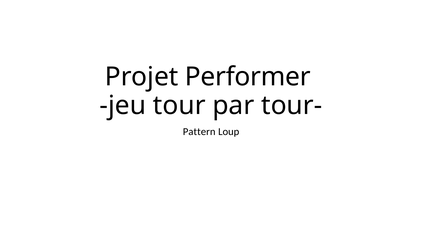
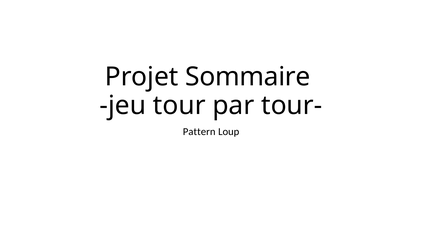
Performer: Performer -> Sommaire
